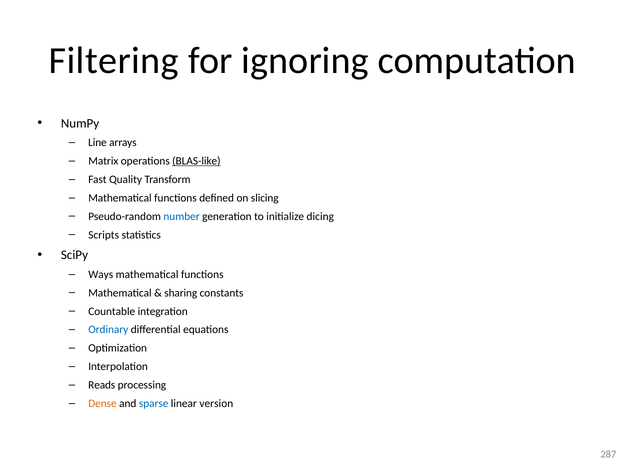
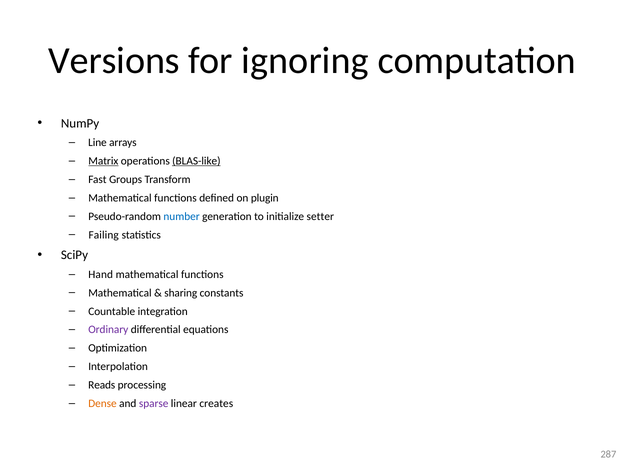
Filtering: Filtering -> Versions
Matrix underline: none -> present
Quality: Quality -> Groups
slicing: slicing -> plugin
dicing: dicing -> setter
Scripts: Scripts -> Failing
Ways: Ways -> Hand
Ordinary colour: blue -> purple
sparse colour: blue -> purple
version: version -> creates
